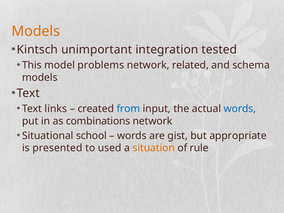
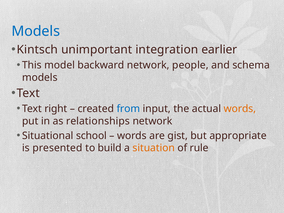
Models at (36, 31) colour: orange -> blue
tested: tested -> earlier
problems: problems -> backward
related: related -> people
links: links -> right
words at (240, 109) colour: blue -> orange
combinations: combinations -> relationships
used: used -> build
